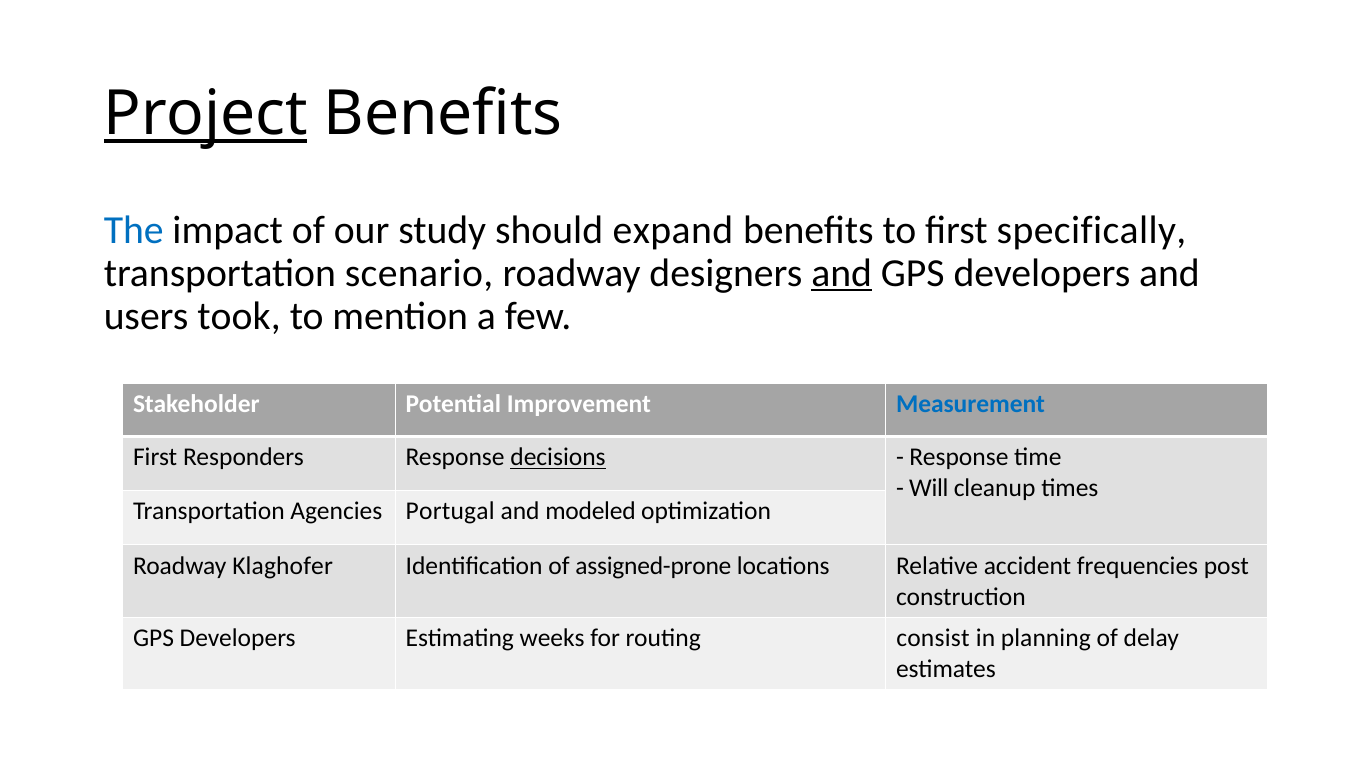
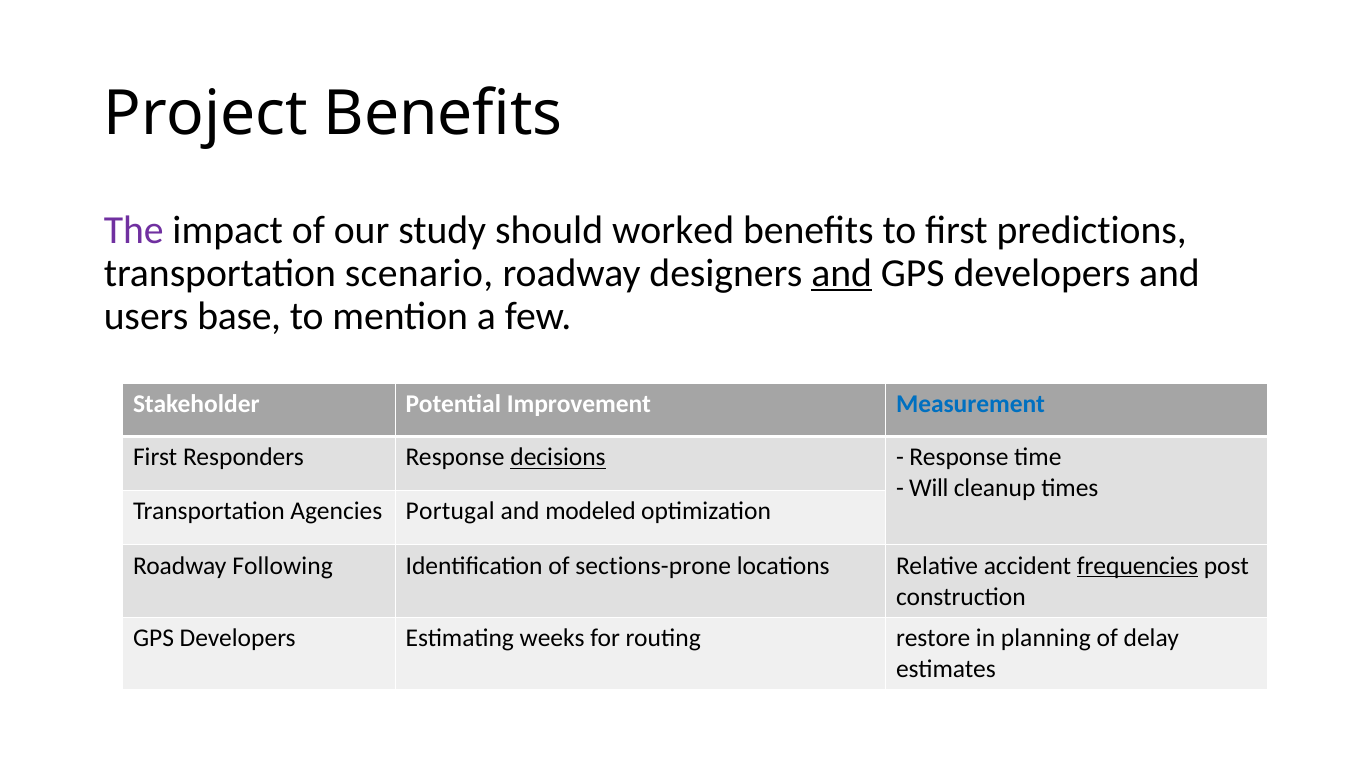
Project underline: present -> none
The colour: blue -> purple
expand: expand -> worked
specifically: specifically -> predictions
took: took -> base
Klaghofer: Klaghofer -> Following
assigned-prone: assigned-prone -> sections-prone
frequencies underline: none -> present
consist: consist -> restore
